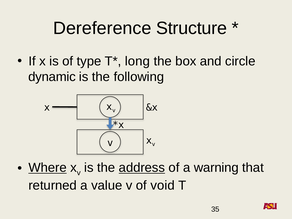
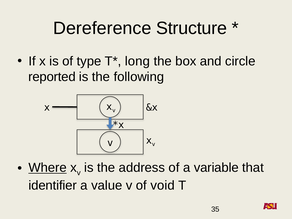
dynamic: dynamic -> reported
address underline: present -> none
warning: warning -> variable
returned: returned -> identifier
